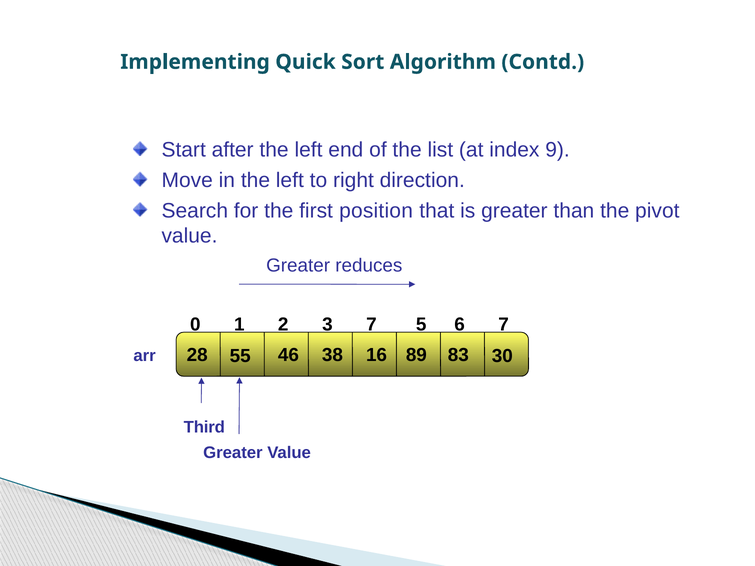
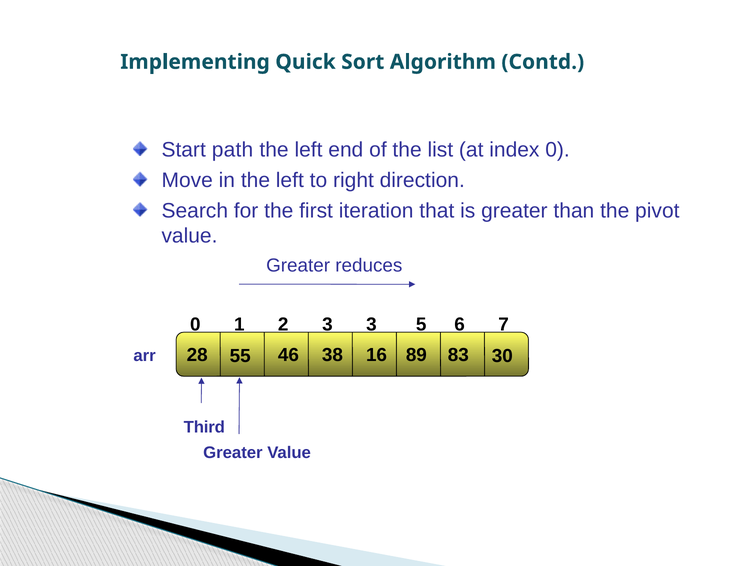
after: after -> path
index 9: 9 -> 0
position: position -> iteration
0 7: 7 -> 3
